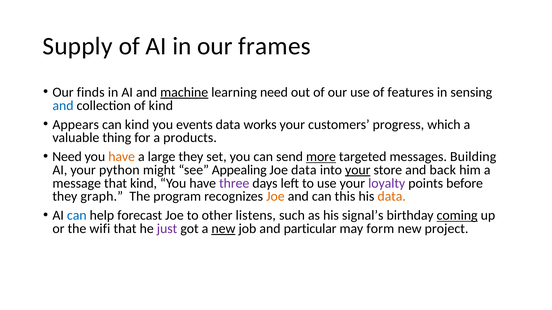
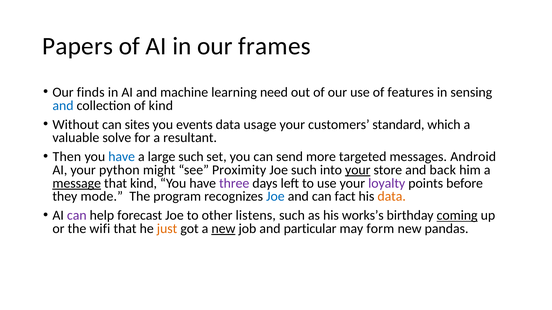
Supply: Supply -> Papers
machine underline: present -> none
Appears: Appears -> Without
can kind: kind -> sites
works: works -> usage
progress: progress -> standard
thing: thing -> solve
products: products -> resultant
Need at (67, 157): Need -> Then
have at (122, 157) colour: orange -> blue
large they: they -> such
more underline: present -> none
Building: Building -> Android
Appealing: Appealing -> Proximity
Joe data: data -> such
message underline: none -> present
graph: graph -> mode
Joe at (275, 197) colour: orange -> blue
this: this -> fact
can at (77, 216) colour: blue -> purple
signal’s: signal’s -> works’s
just colour: purple -> orange
project: project -> pandas
